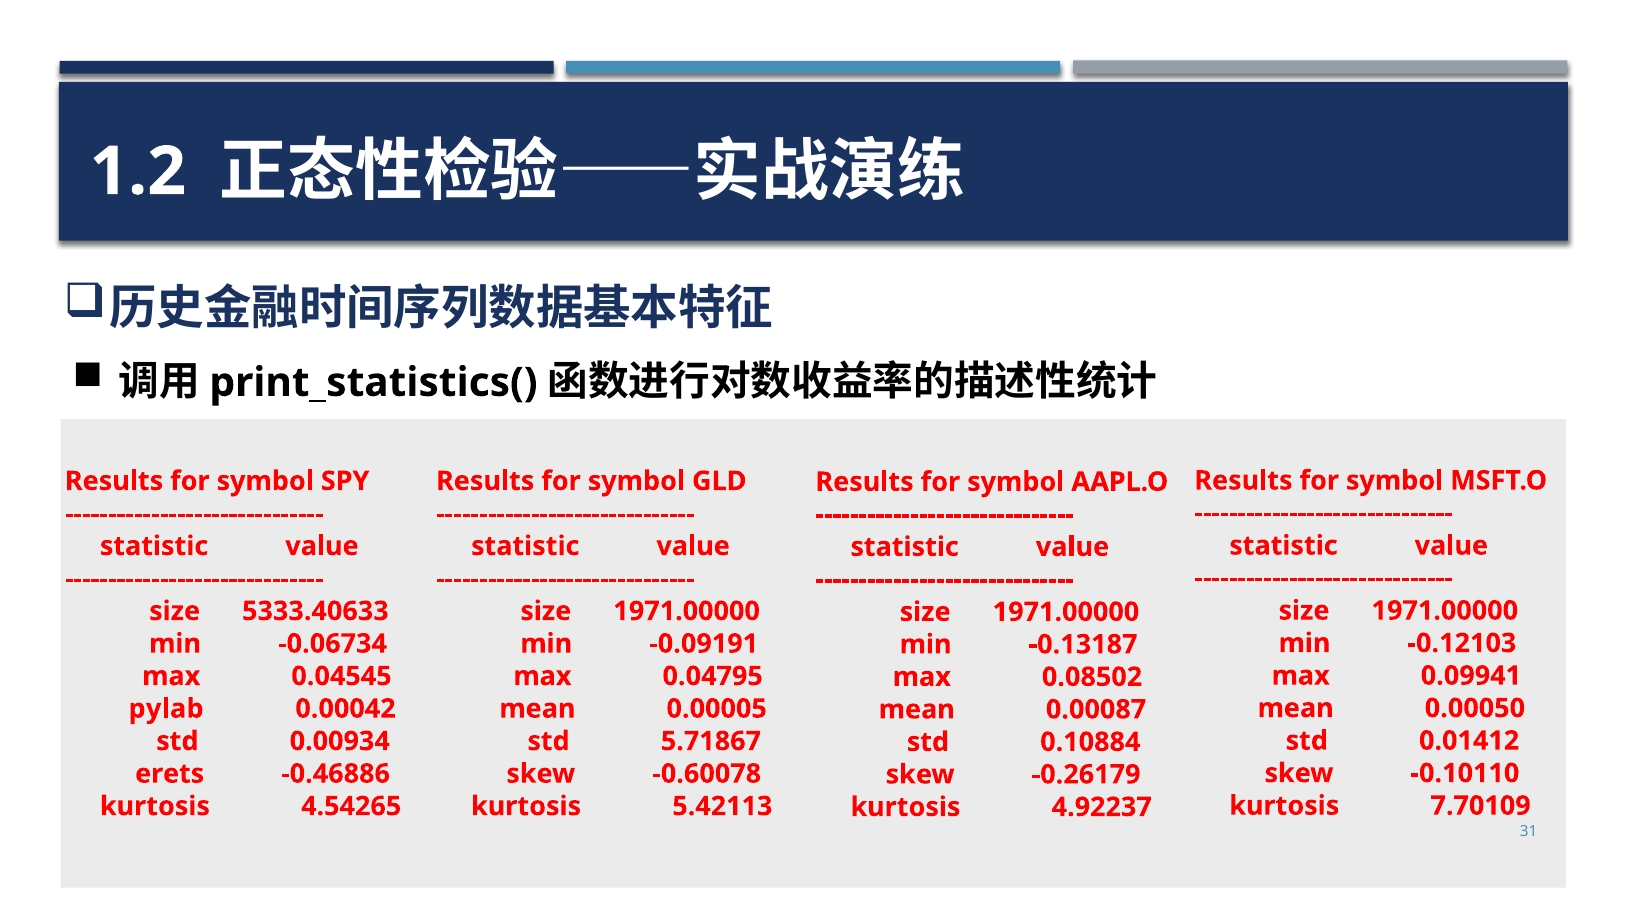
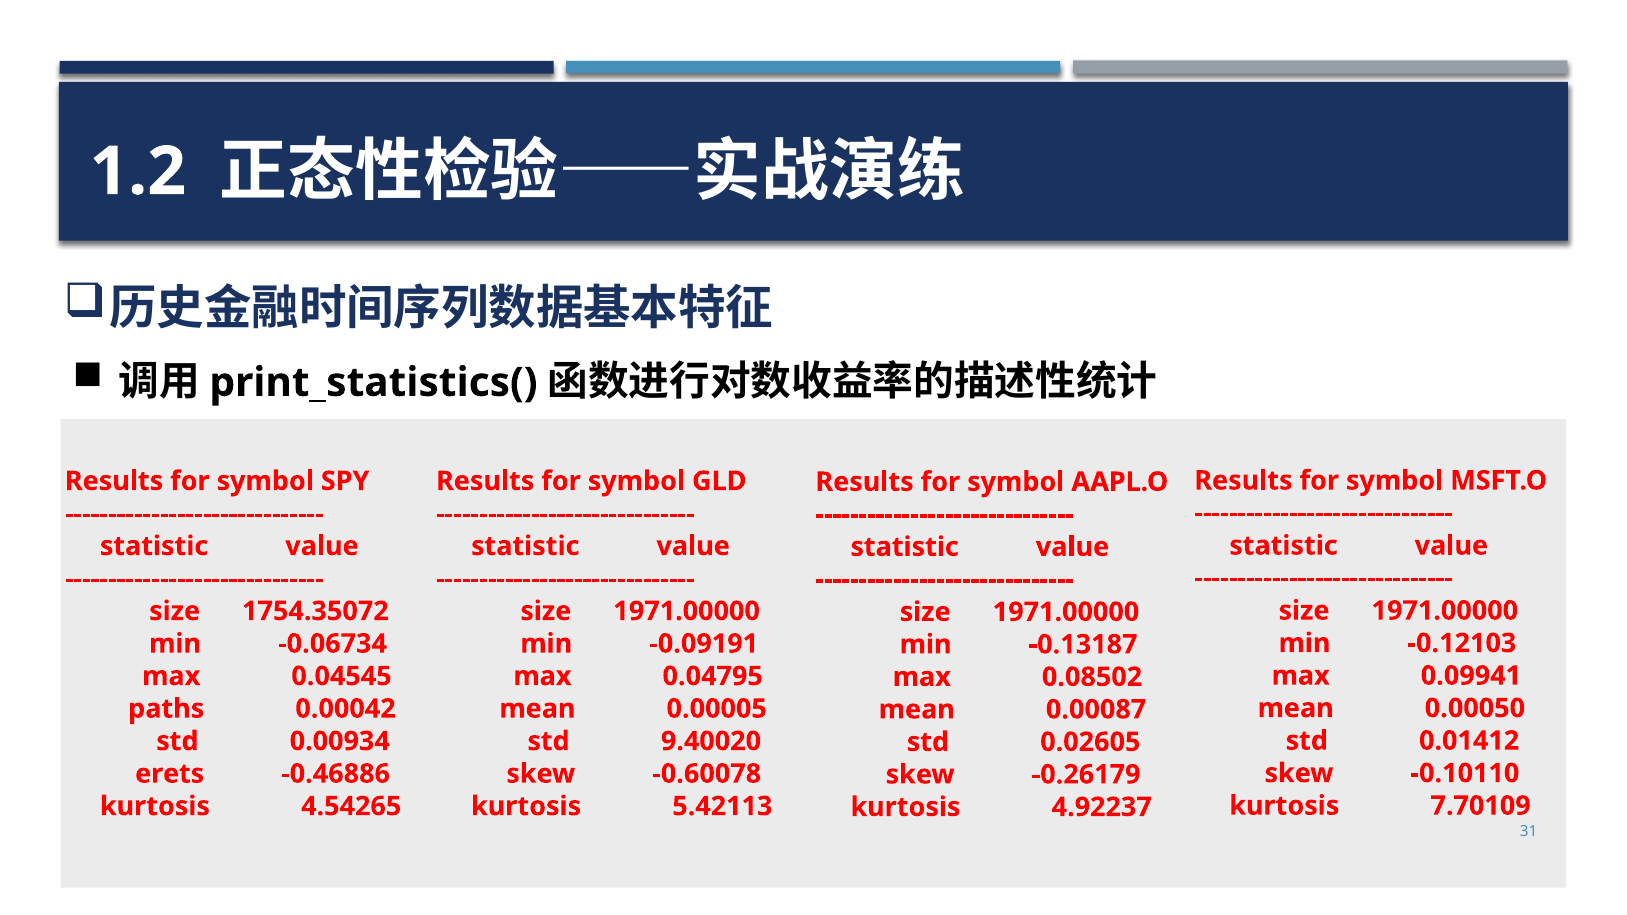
5333.40633: 5333.40633 -> 1754.35072
pylab: pylab -> paths
5.71867: 5.71867 -> 9.40020
0.10884: 0.10884 -> 0.02605
